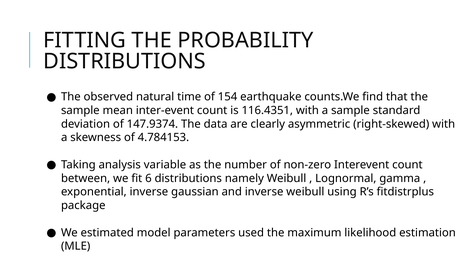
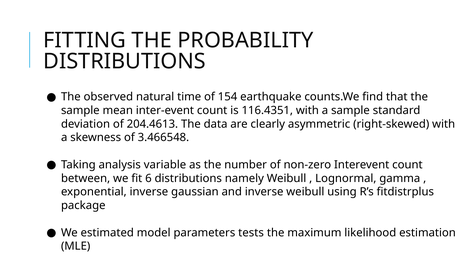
147.9374: 147.9374 -> 204.4613
4.784153: 4.784153 -> 3.466548
used: used -> tests
